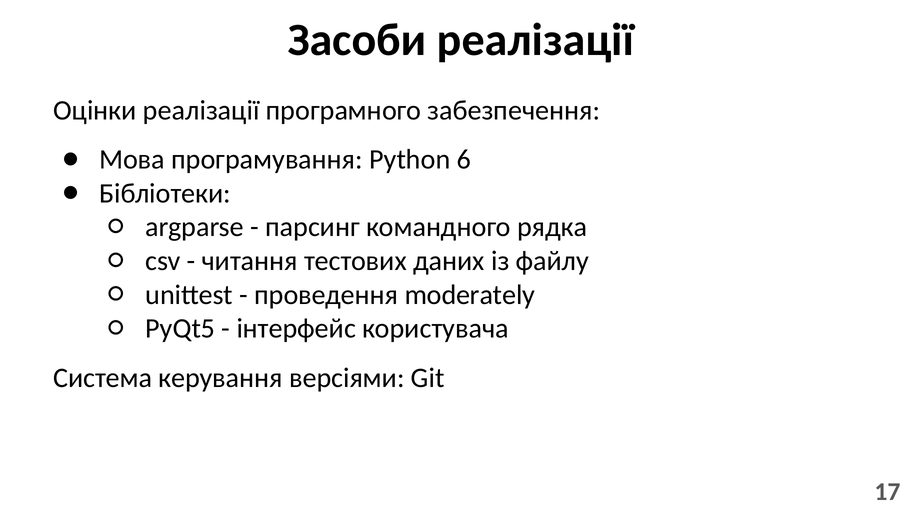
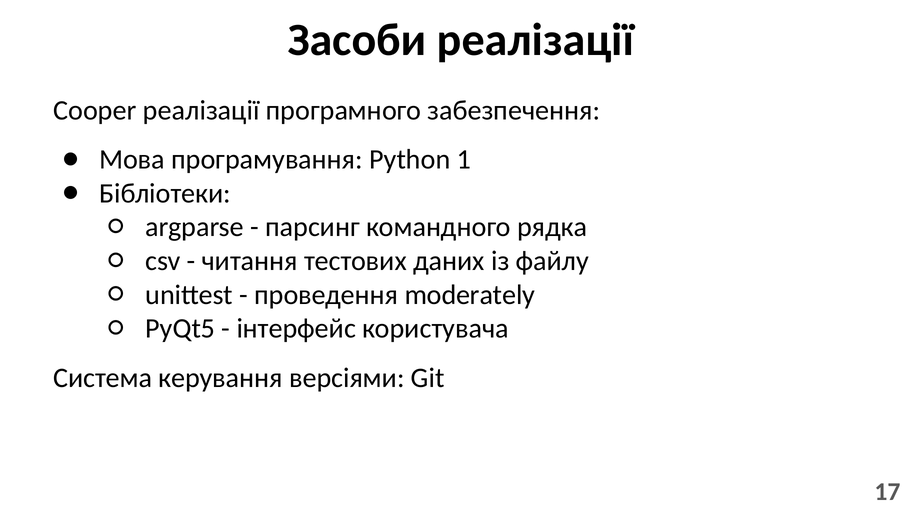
Оцінки: Оцінки -> Cooper
6: 6 -> 1
